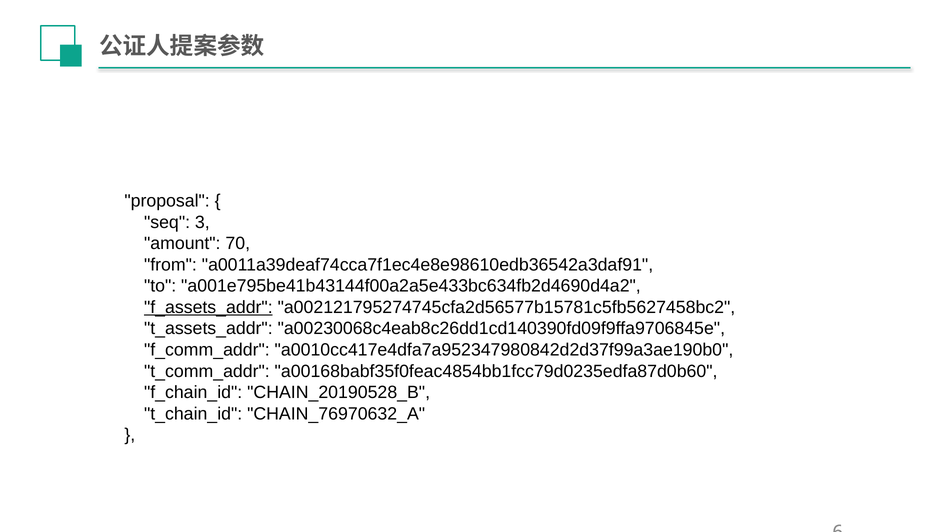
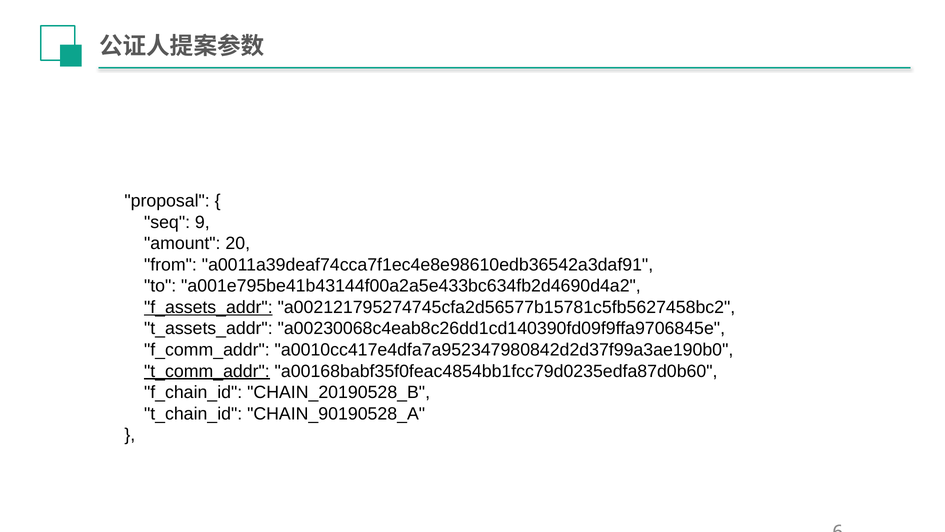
3: 3 -> 9
70: 70 -> 20
t_comm_addr underline: none -> present
CHAIN_76970632_A: CHAIN_76970632_A -> CHAIN_90190528_A
